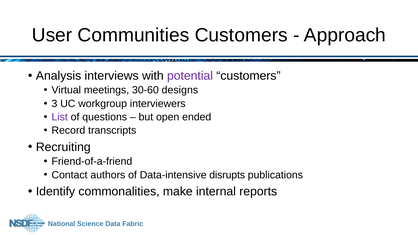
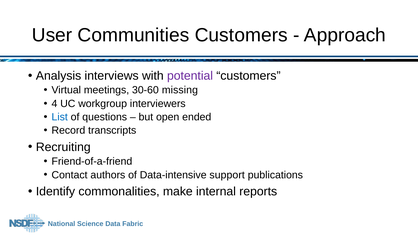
designs: designs -> missing
3: 3 -> 4
List colour: purple -> blue
disrupts: disrupts -> support
